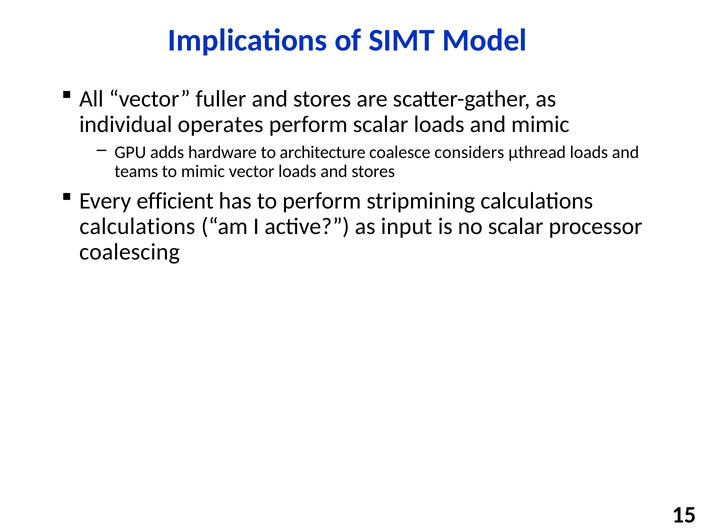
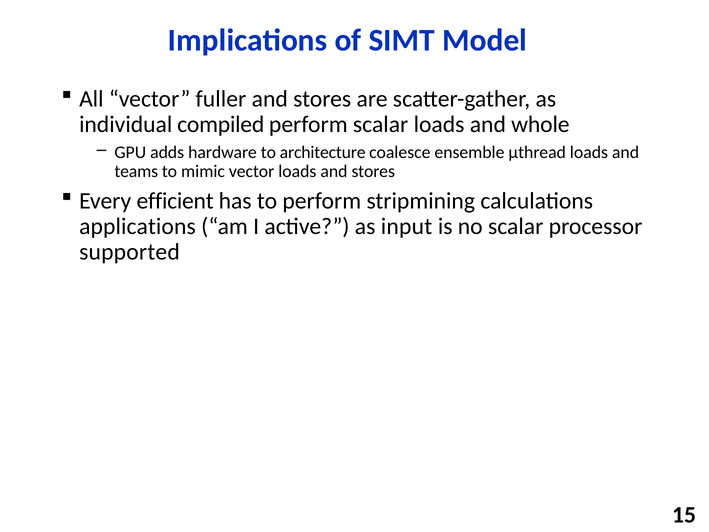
operates: operates -> compiled
and mimic: mimic -> whole
considers: considers -> ensemble
calculations at (137, 226): calculations -> applications
coalescing: coalescing -> supported
